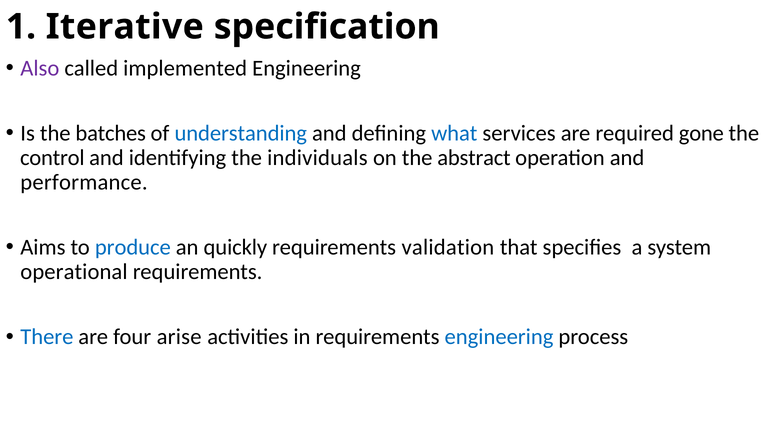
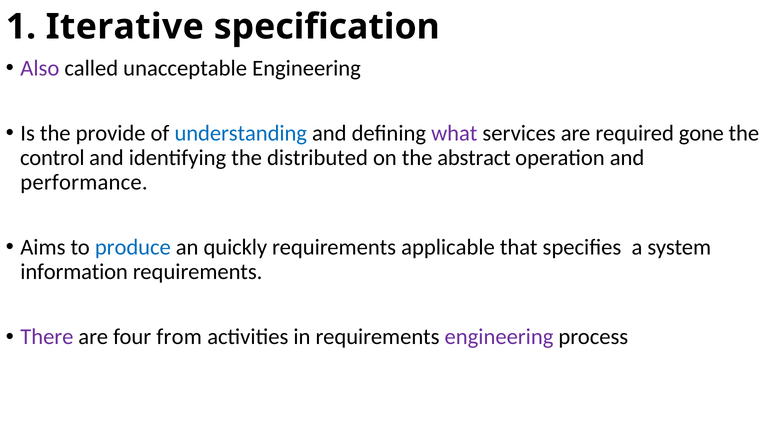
implemented: implemented -> unacceptable
batches: batches -> provide
what colour: blue -> purple
individuals: individuals -> distributed
validation: validation -> applicable
operational: operational -> information
There colour: blue -> purple
arise: arise -> from
engineering at (499, 337) colour: blue -> purple
